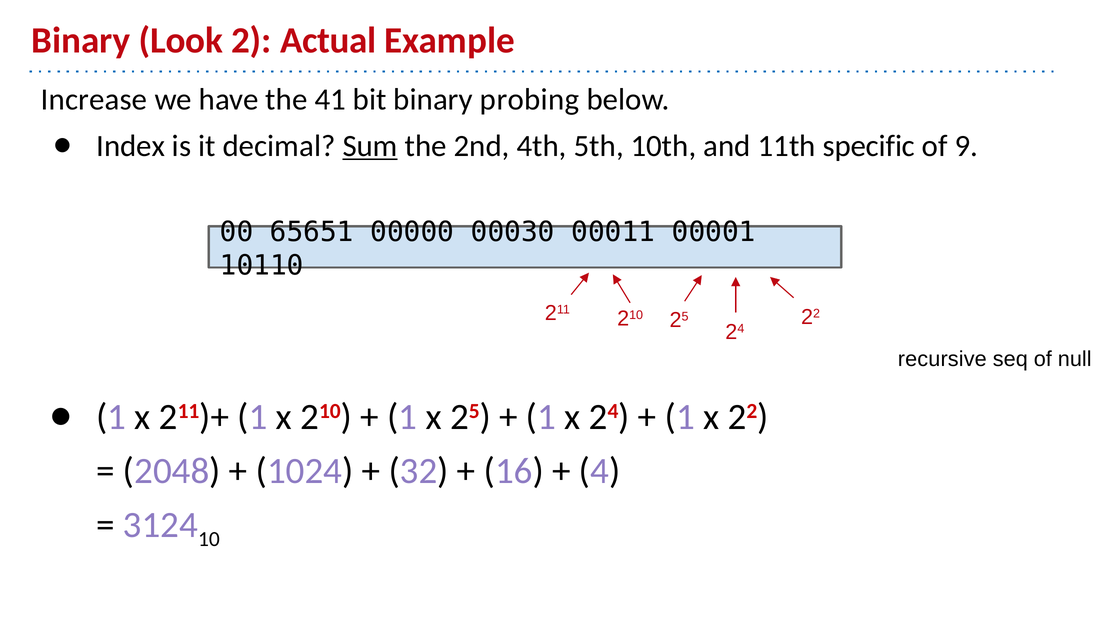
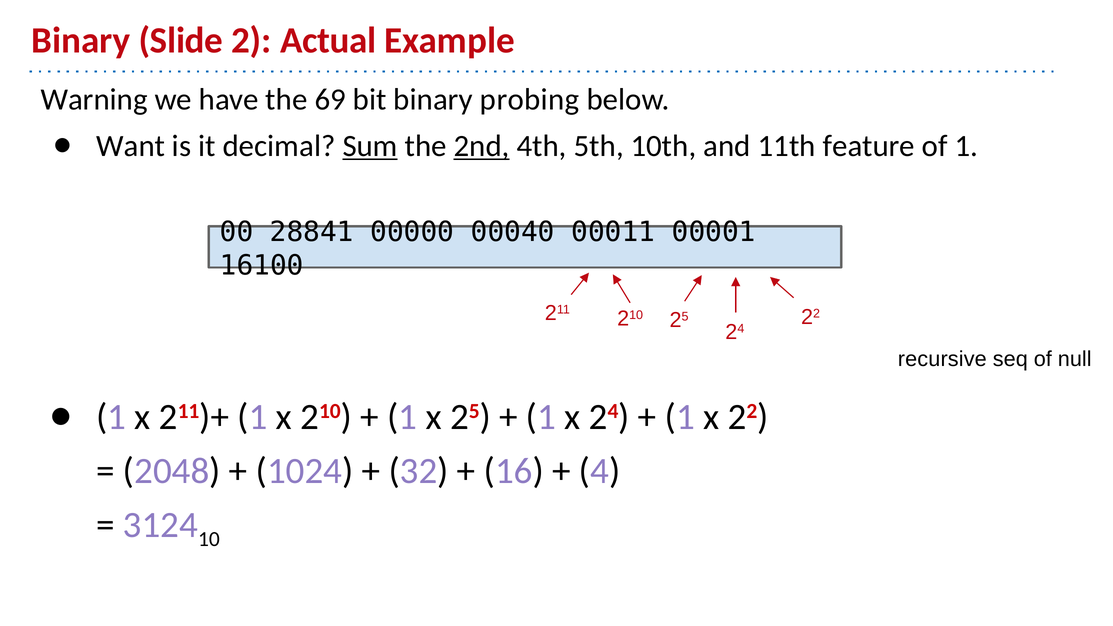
Look: Look -> Slide
Increase: Increase -> Warning
41: 41 -> 69
Index: Index -> Want
2nd underline: none -> present
specific: specific -> feature
of 9: 9 -> 1
65651: 65651 -> 28841
00030: 00030 -> 00040
10110: 10110 -> 16100
